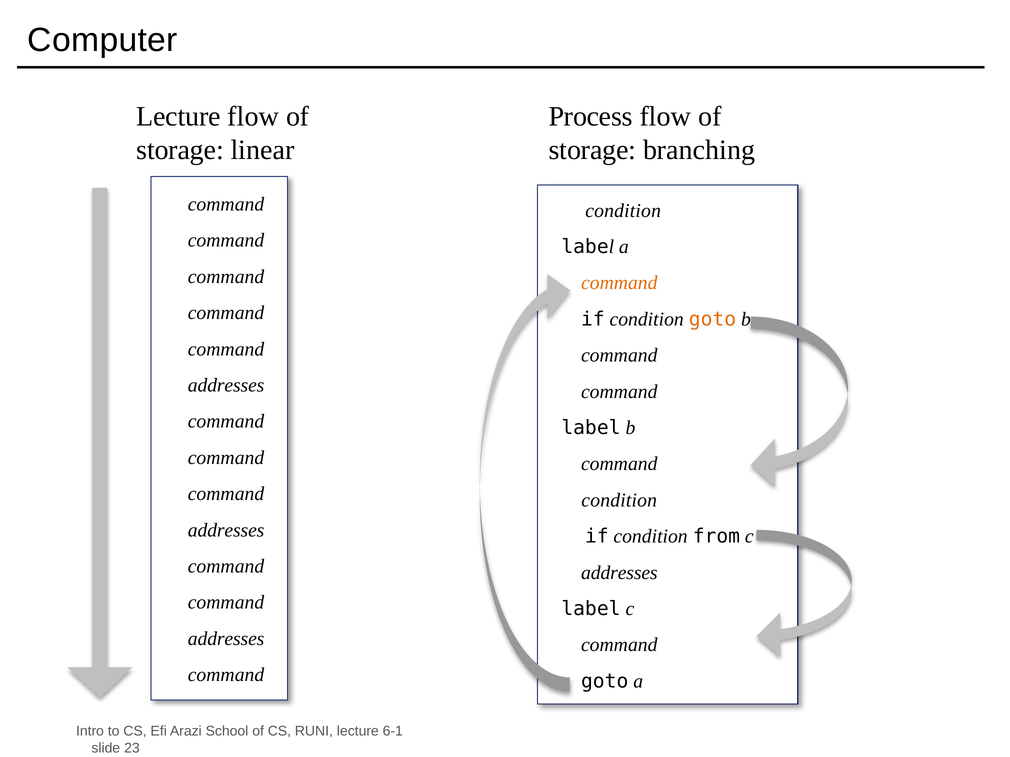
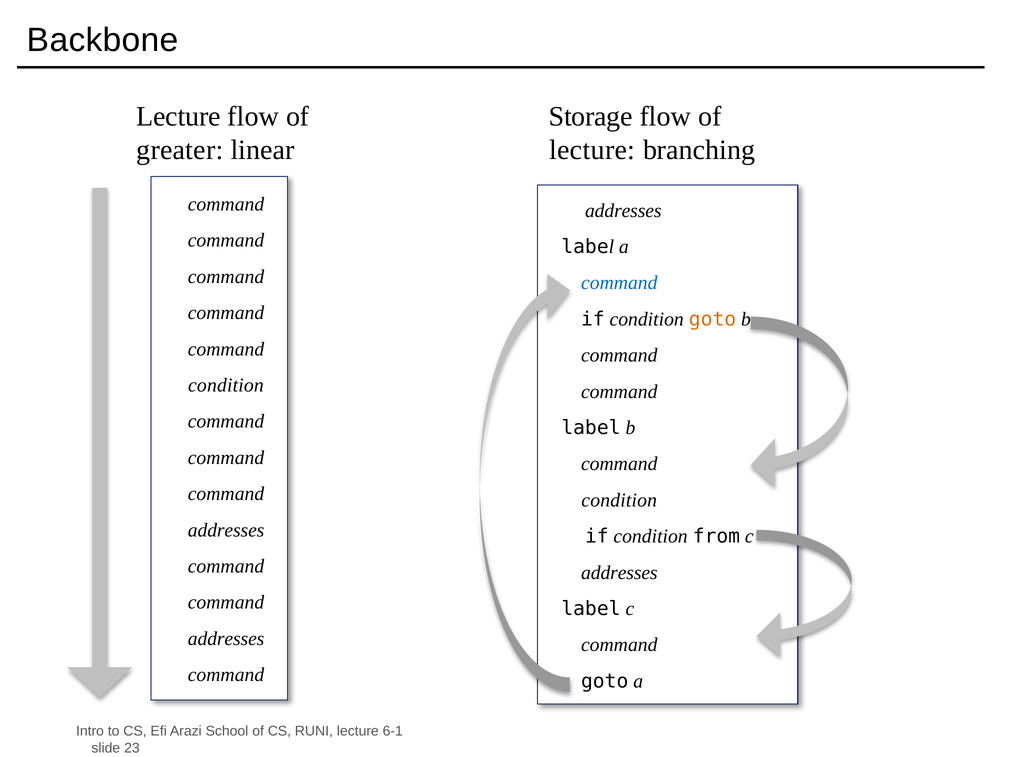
Computer: Computer -> Backbone
Process: Process -> Storage
storage at (180, 150): storage -> greater
storage at (592, 150): storage -> lecture
condition at (623, 211): condition -> addresses
command at (619, 283) colour: orange -> blue
addresses at (226, 386): addresses -> condition
